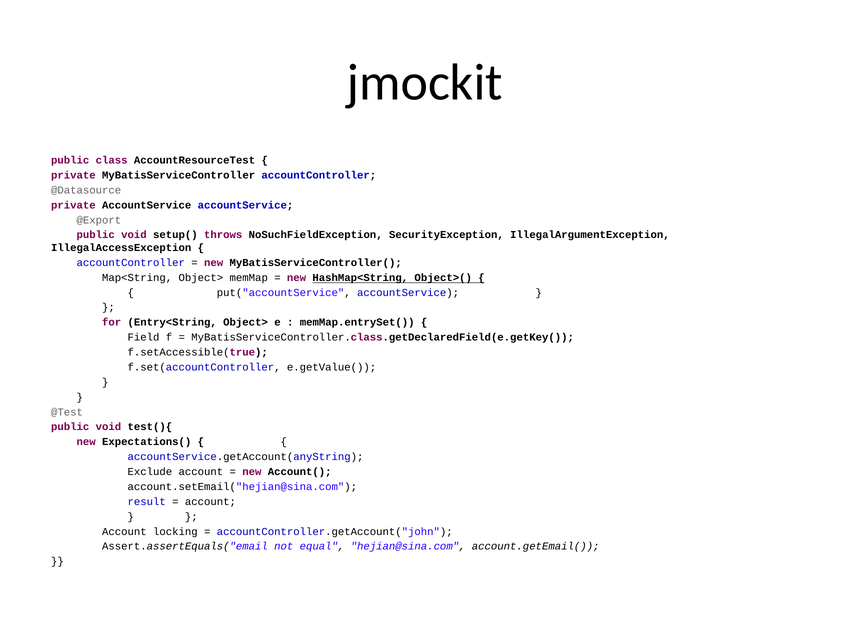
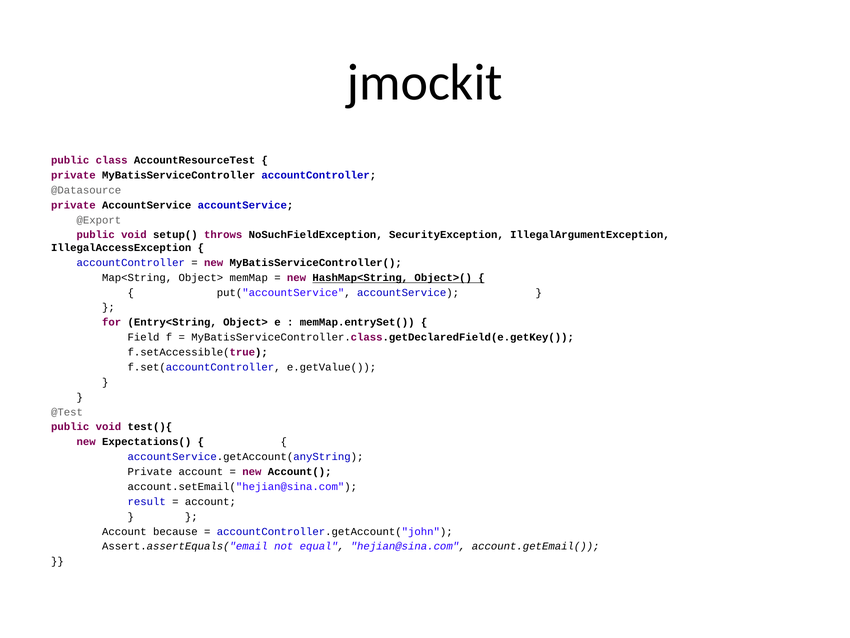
Exclude at (150, 471): Exclude -> Private
locking: locking -> because
